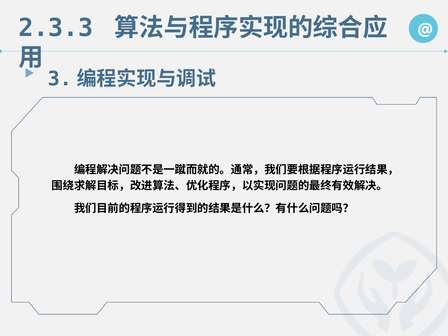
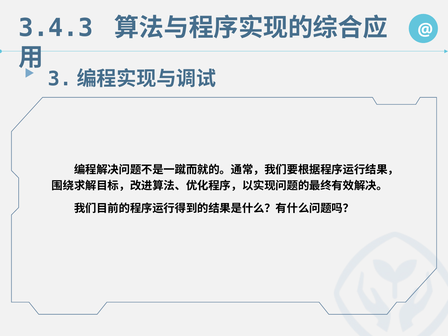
2.3.3: 2.3.3 -> 3.4.3
